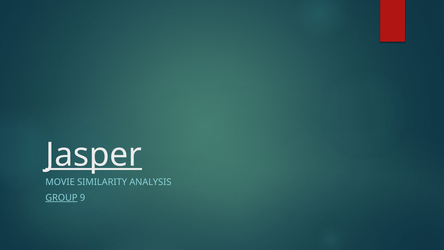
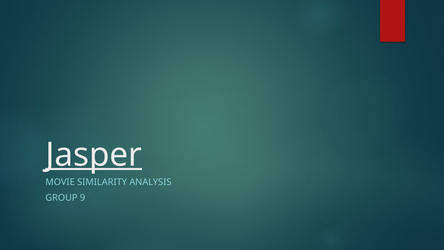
GROUP underline: present -> none
